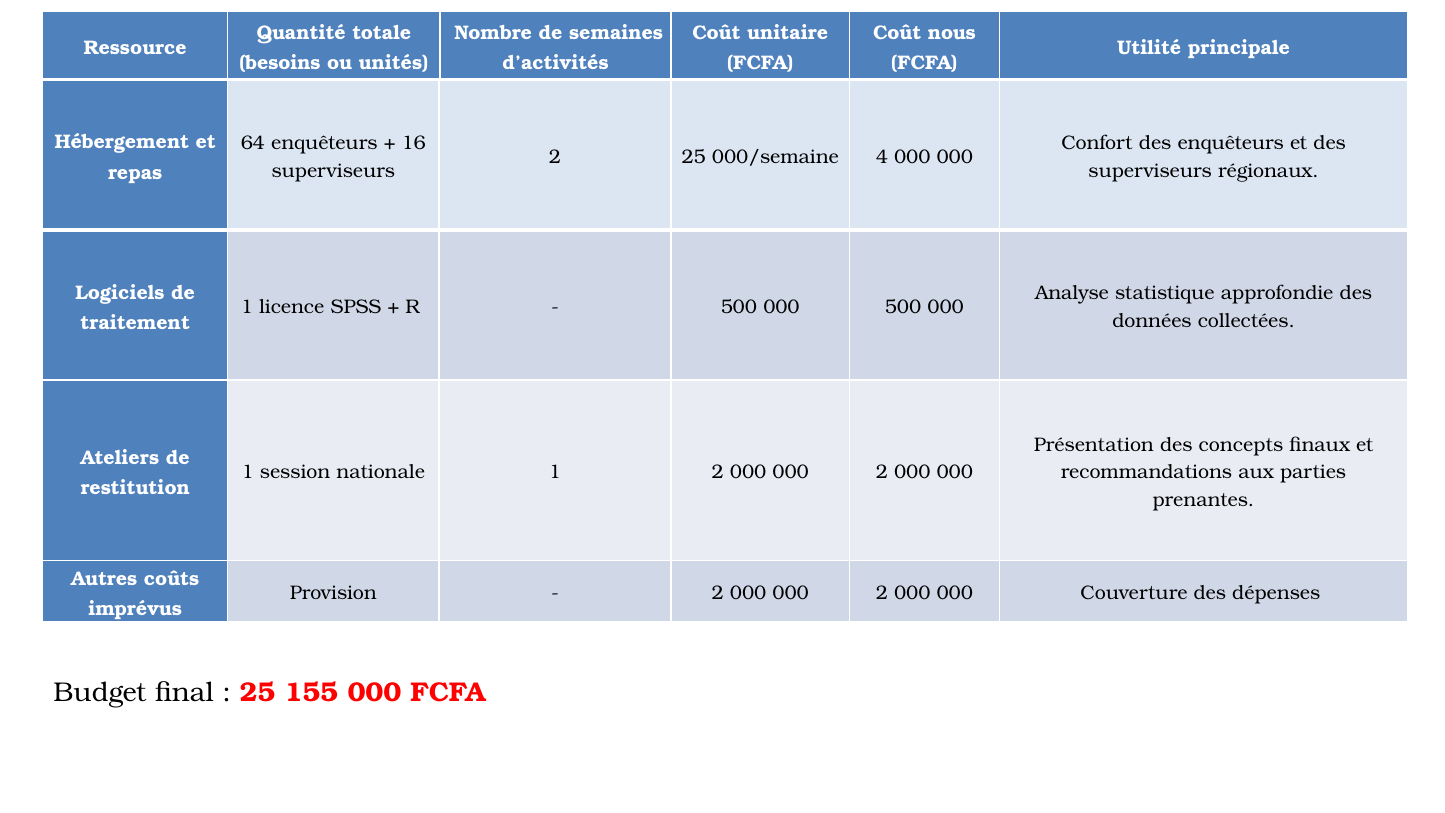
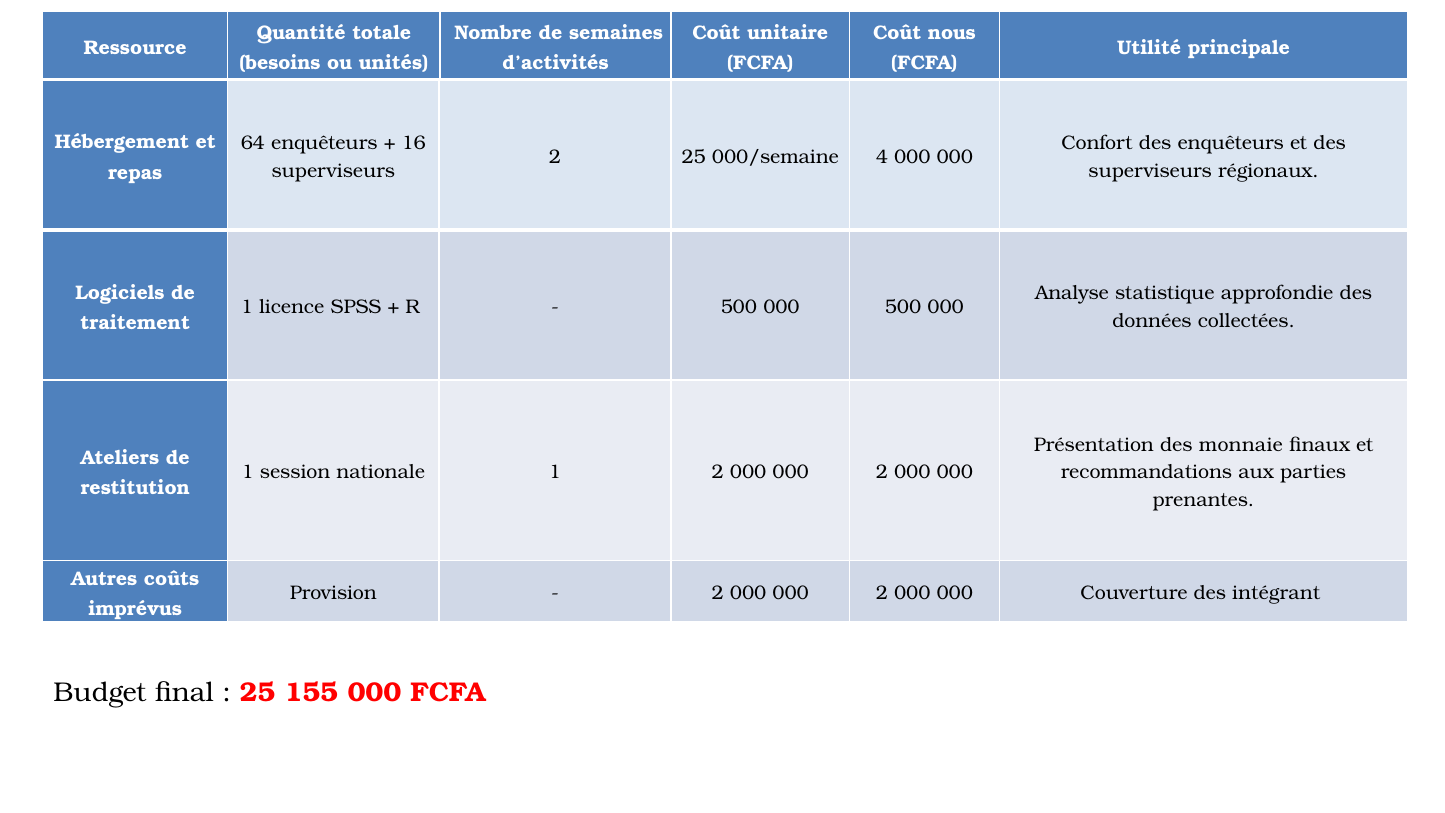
concepts: concepts -> monnaie
dépenses: dépenses -> intégrant
